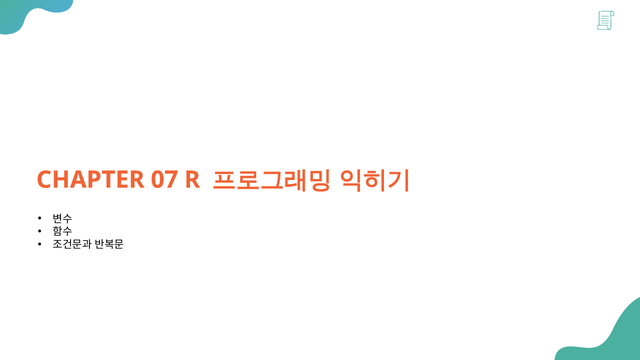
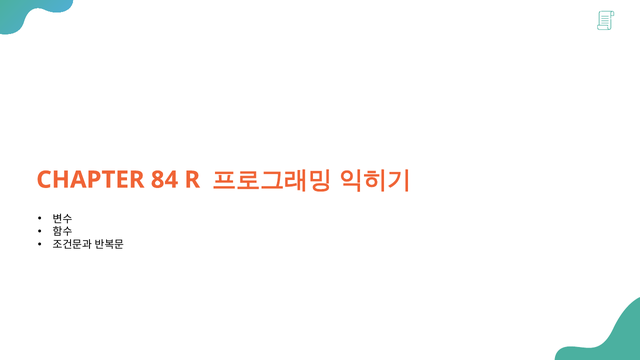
07: 07 -> 84
